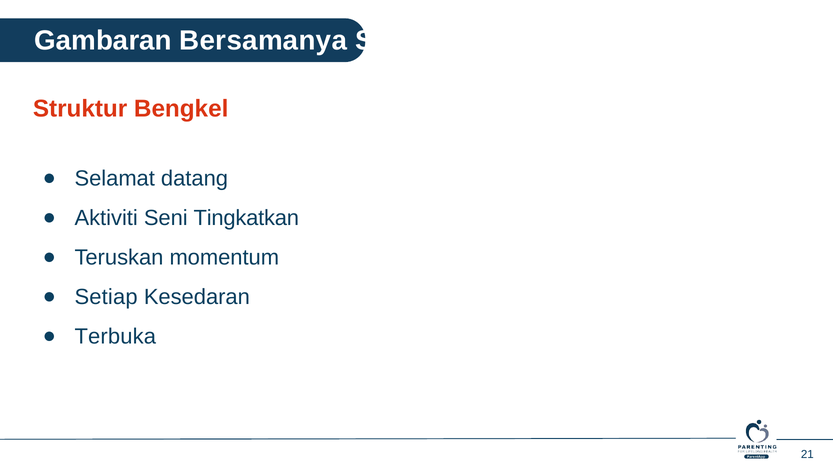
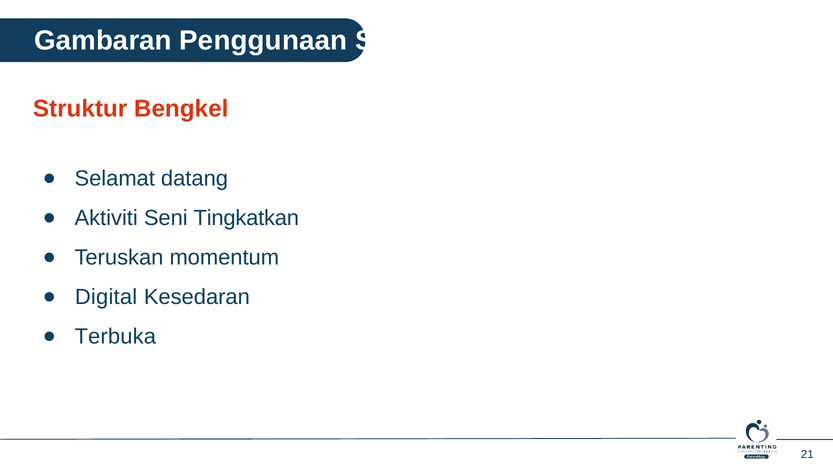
Bersamanya: Bersamanya -> Penggunaan
Setiap: Setiap -> Digital
